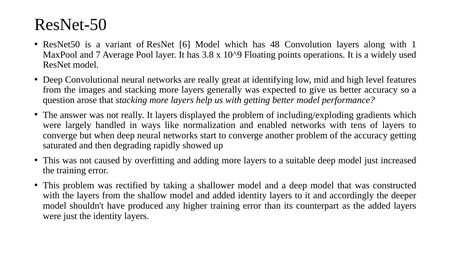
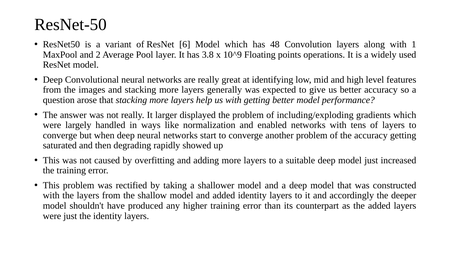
7: 7 -> 2
It layers: layers -> larger
